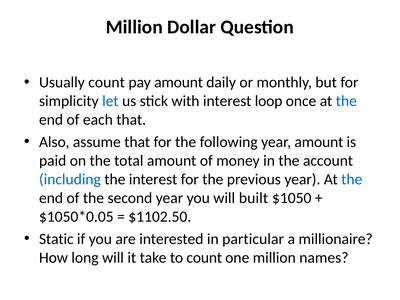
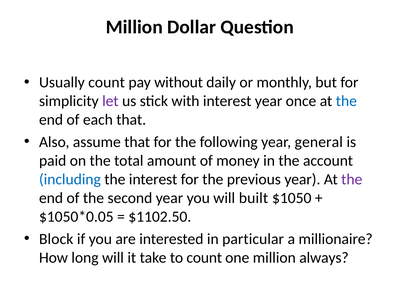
pay amount: amount -> without
let colour: blue -> purple
interest loop: loop -> year
year amount: amount -> general
the at (352, 179) colour: blue -> purple
Static: Static -> Block
names: names -> always
